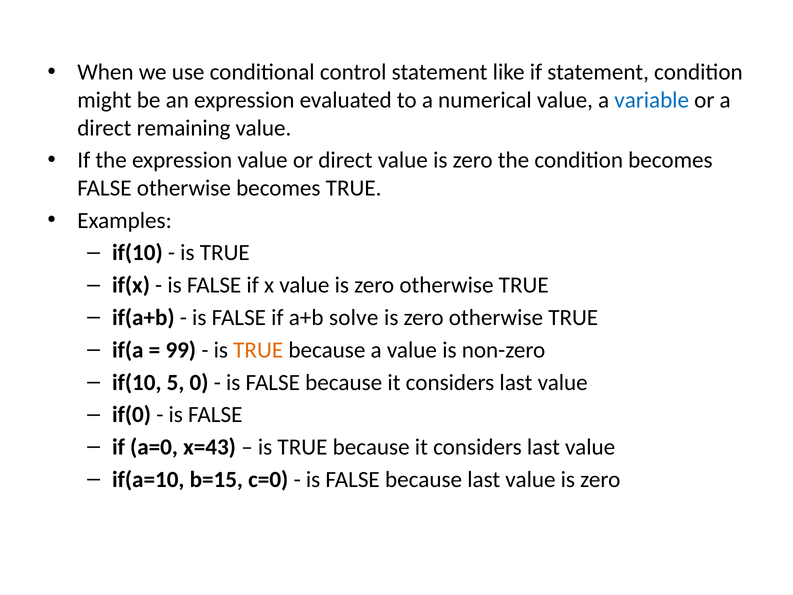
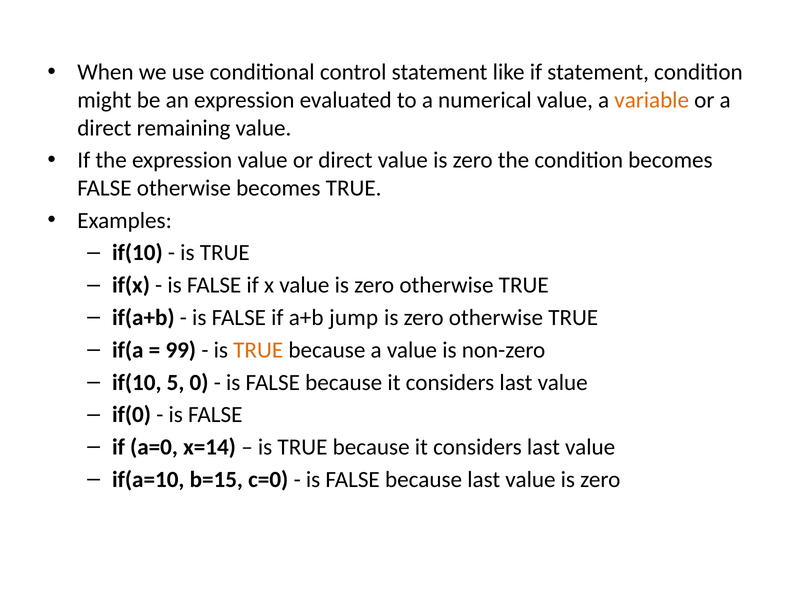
variable colour: blue -> orange
solve: solve -> jump
x=43: x=43 -> x=14
